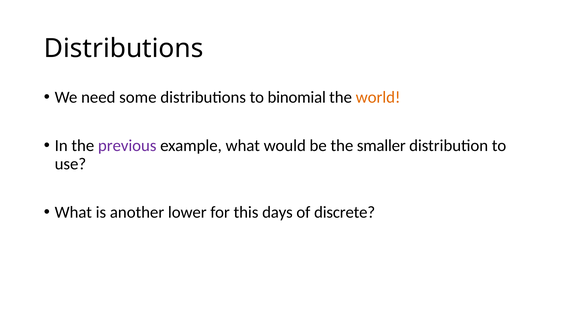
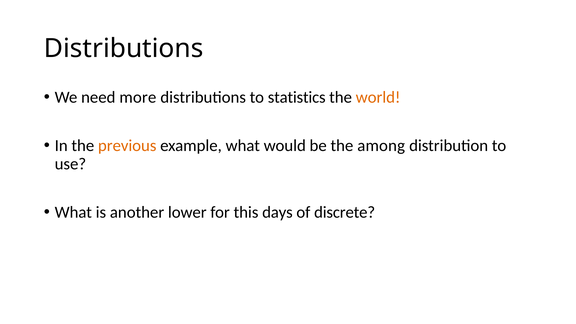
some: some -> more
binomial: binomial -> statistics
previous colour: purple -> orange
smaller: smaller -> among
